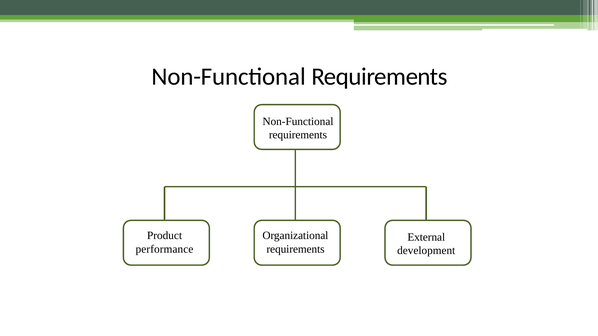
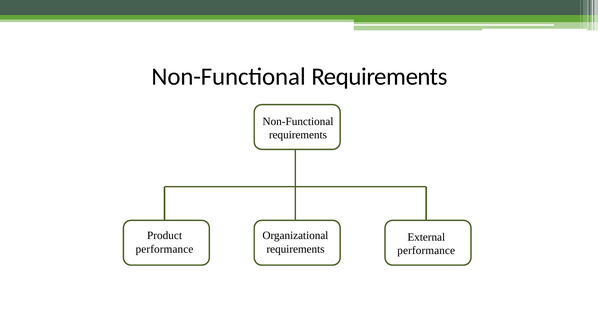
development at (426, 251): development -> performance
